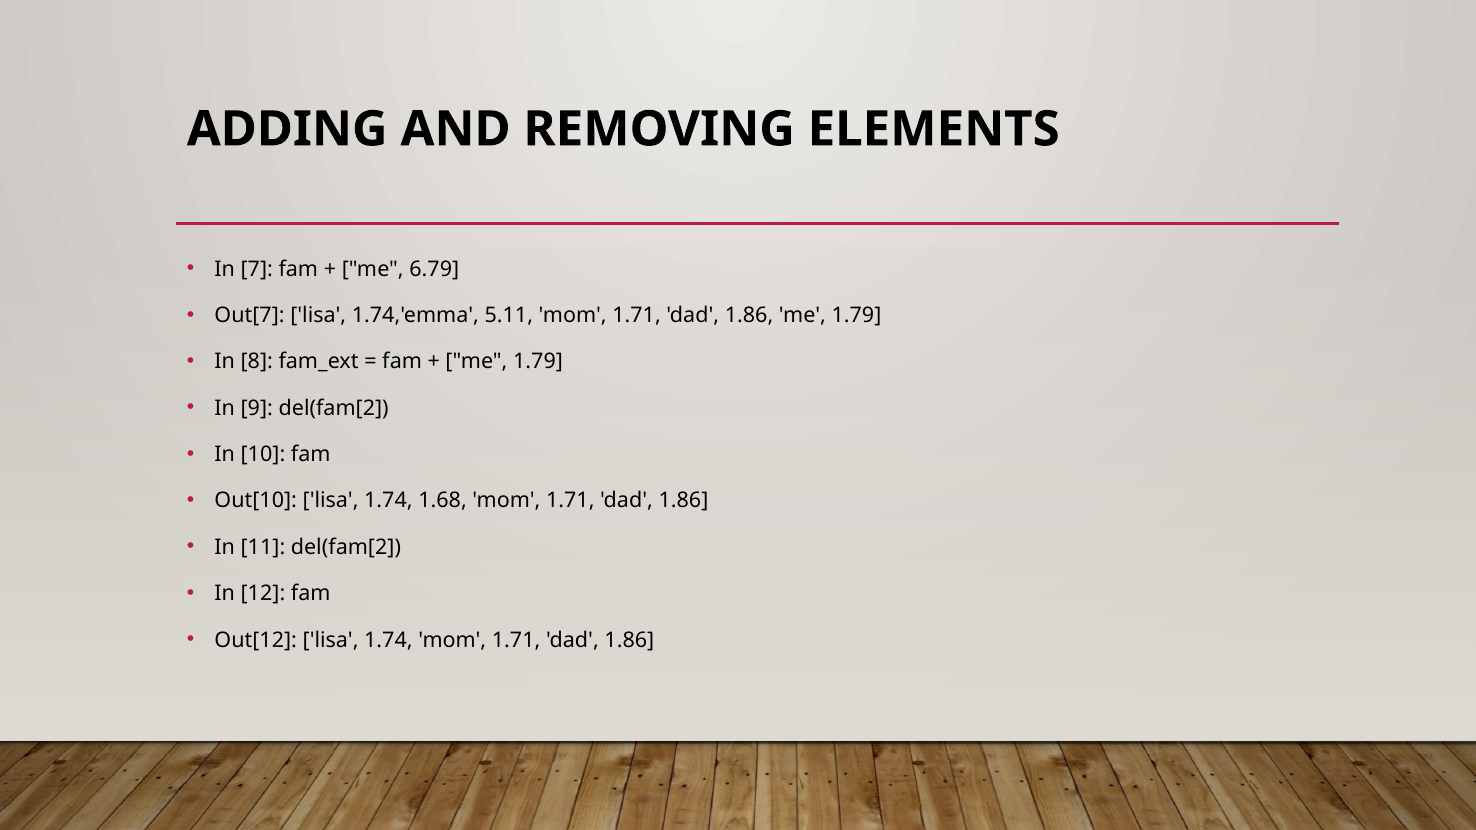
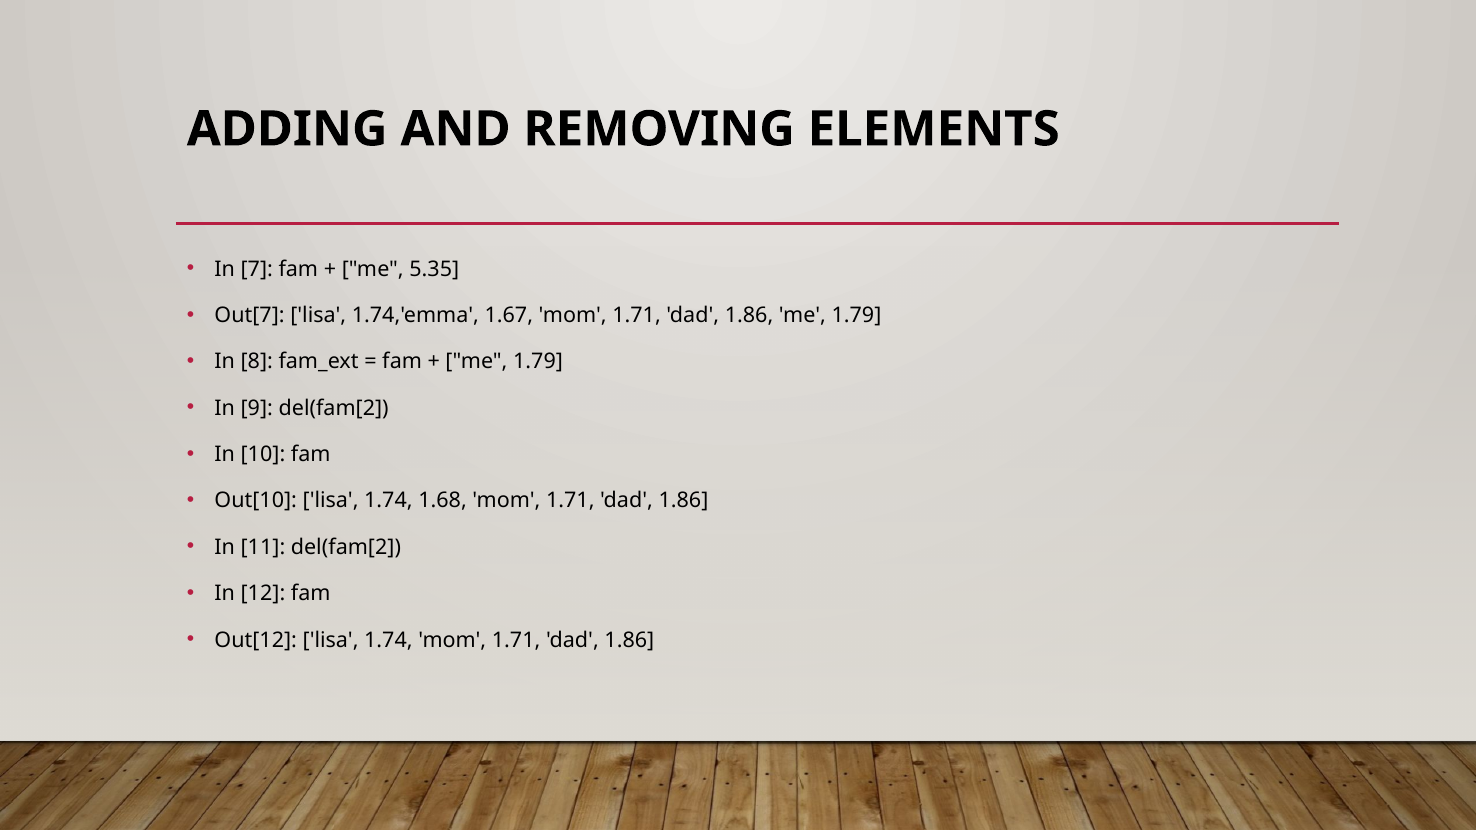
6.79: 6.79 -> 5.35
5.11: 5.11 -> 1.67
